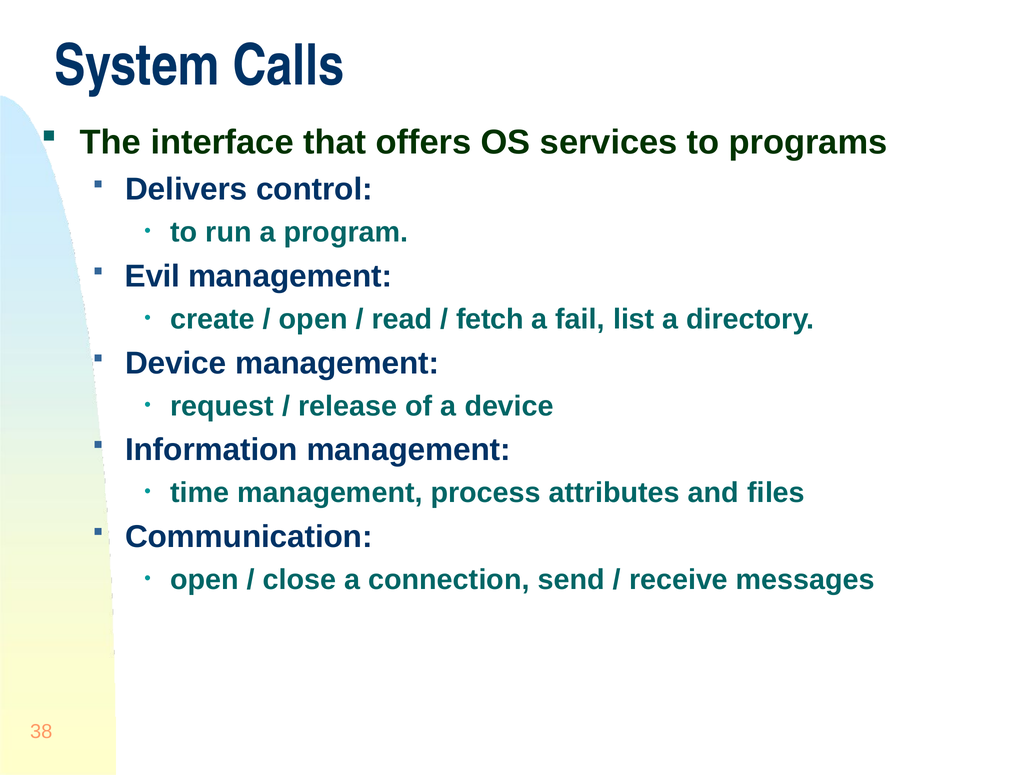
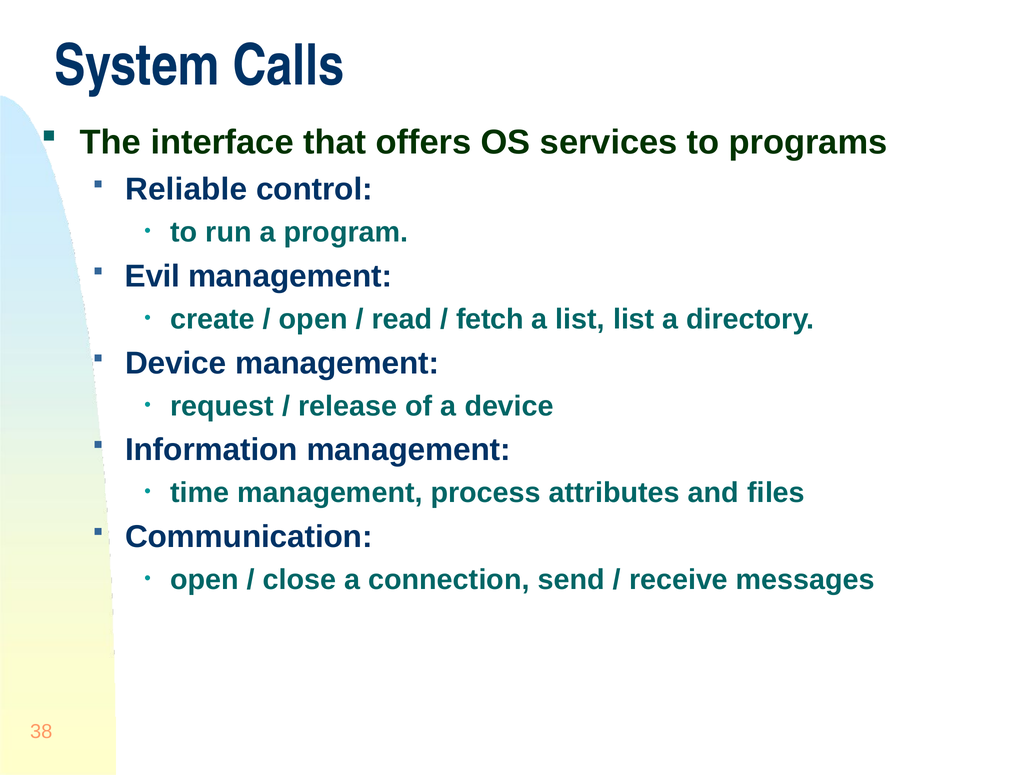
Delivers: Delivers -> Reliable
a fail: fail -> list
